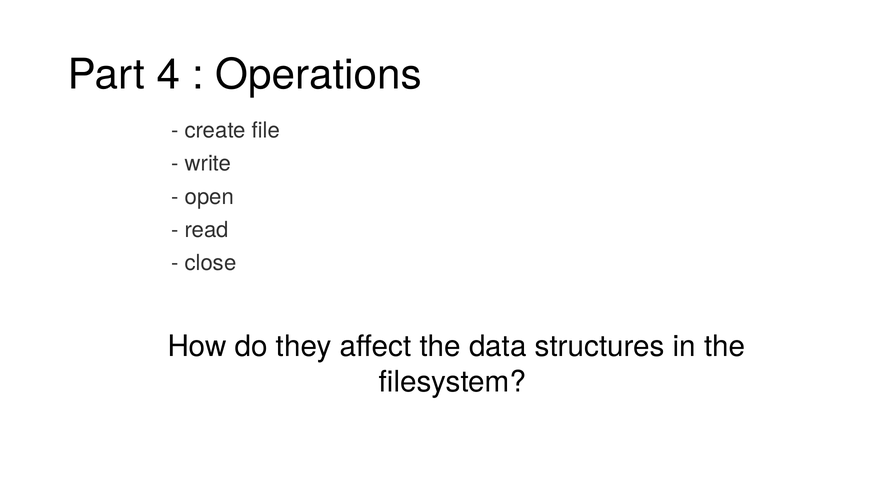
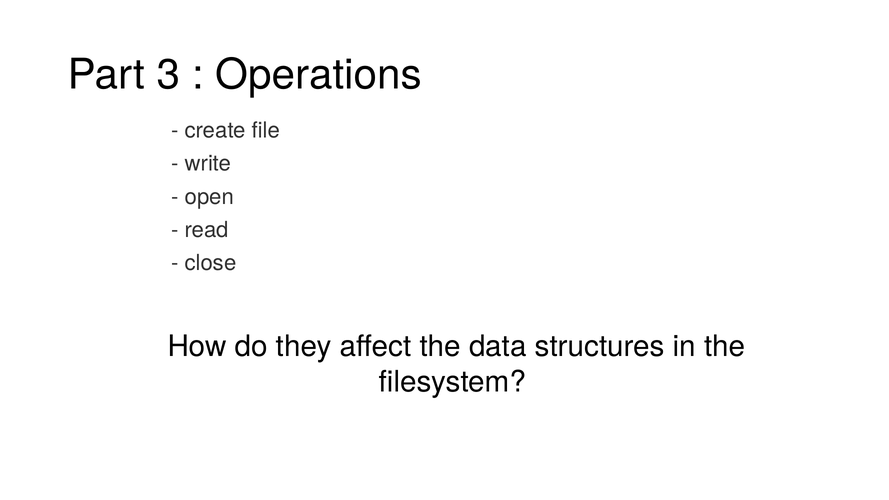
4: 4 -> 3
